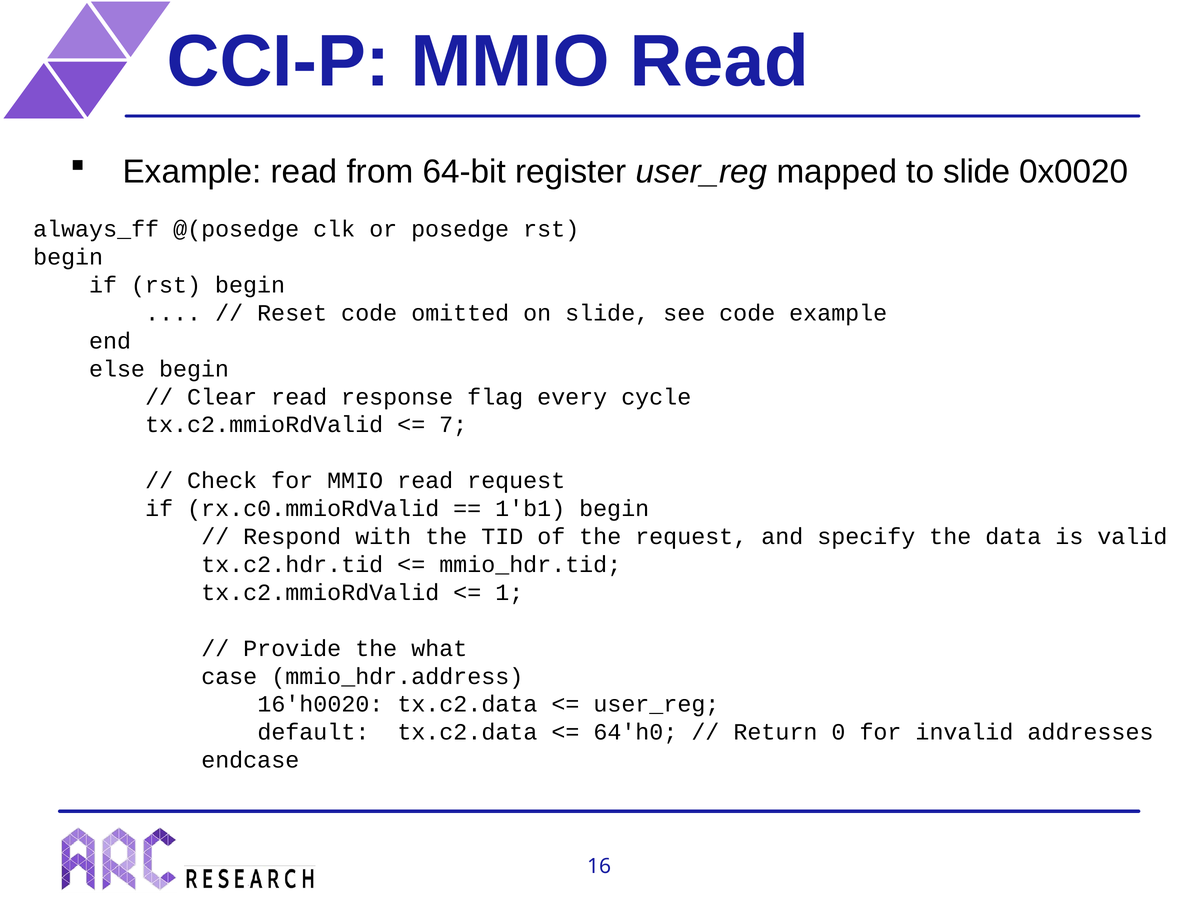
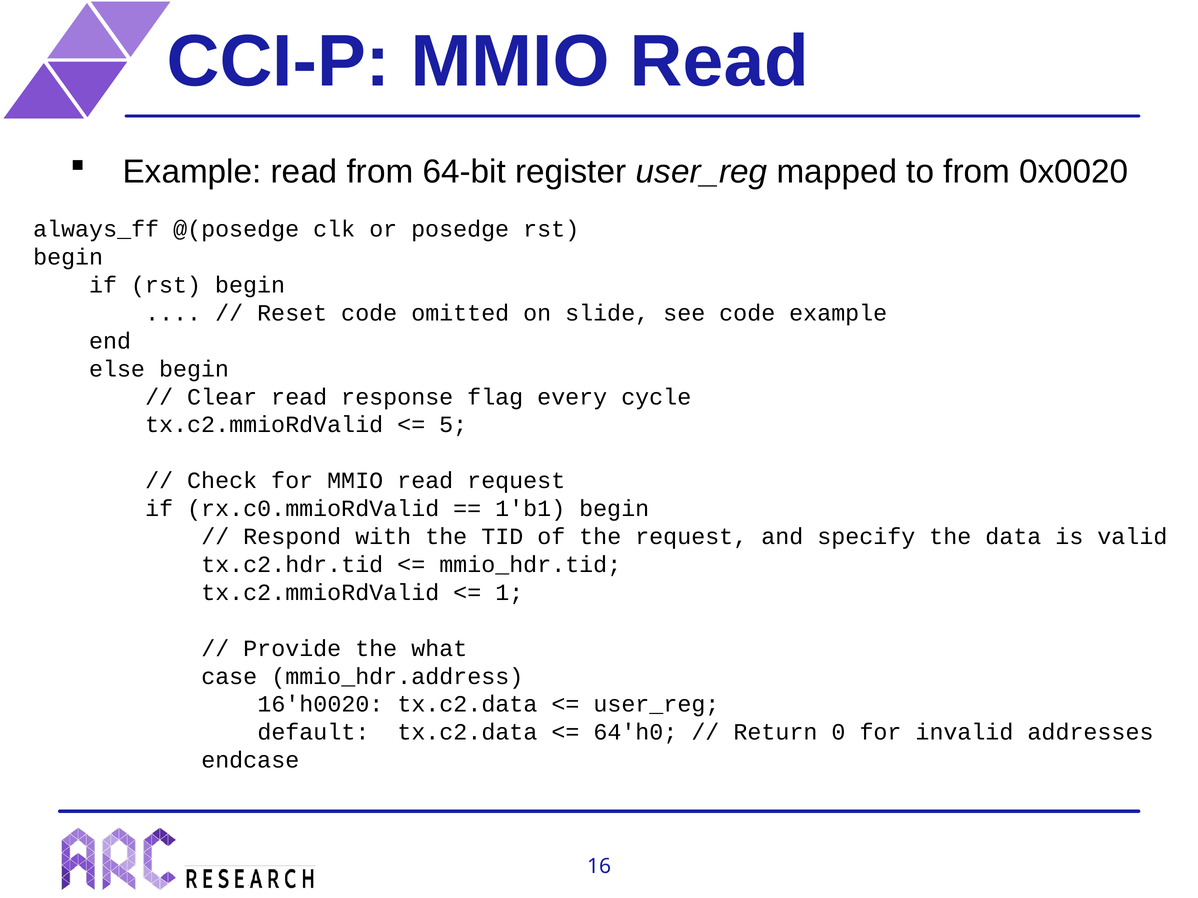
to slide: slide -> from
7: 7 -> 5
